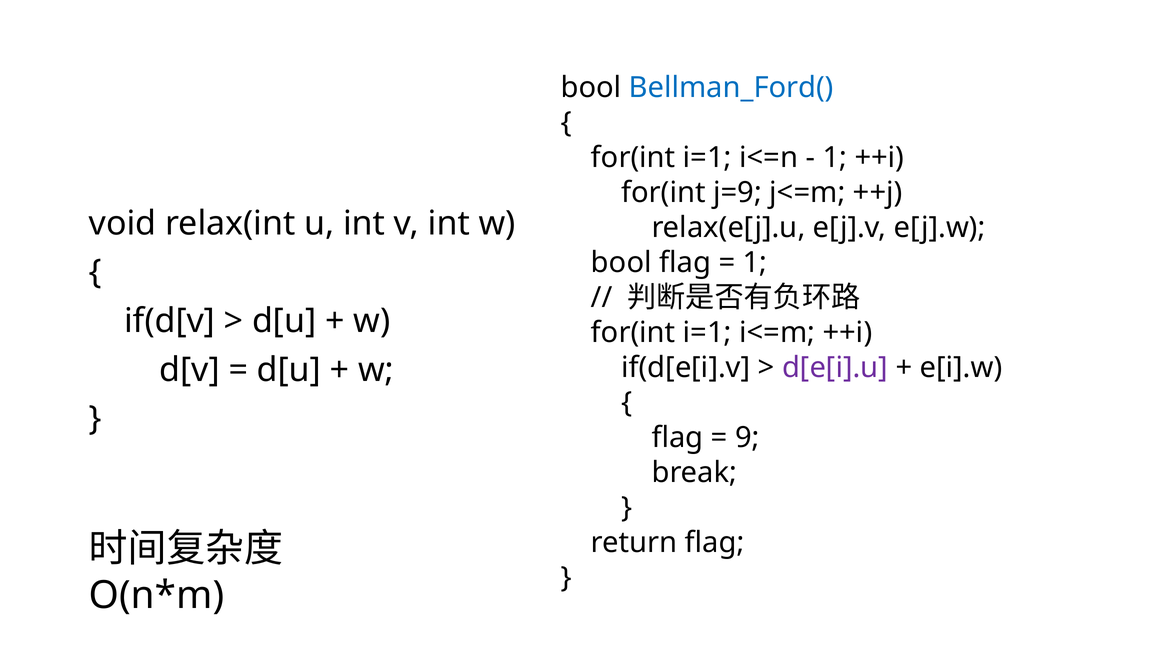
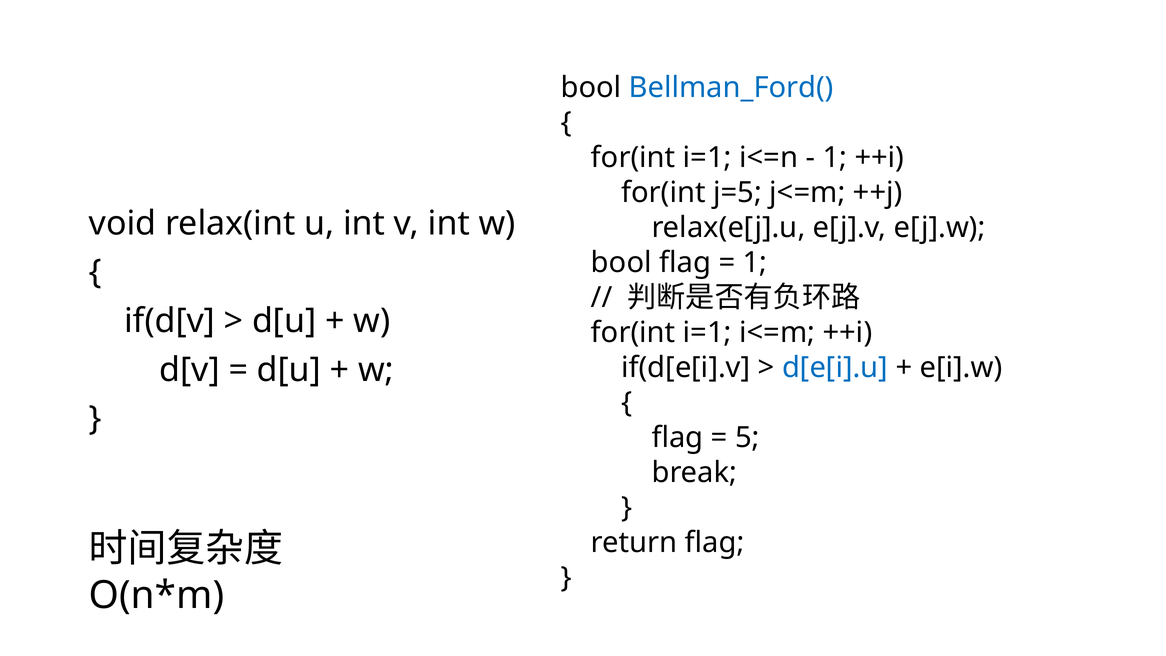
j=9: j=9 -> j=5
d[e[i].u colour: purple -> blue
9: 9 -> 5
